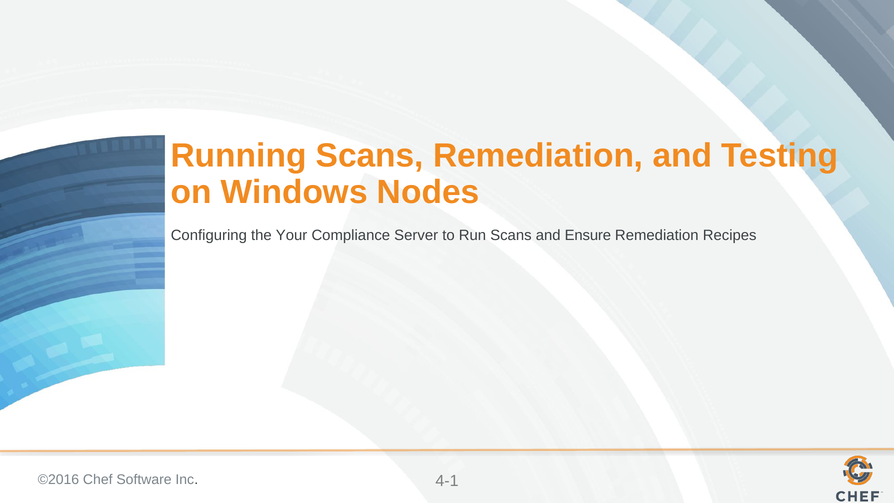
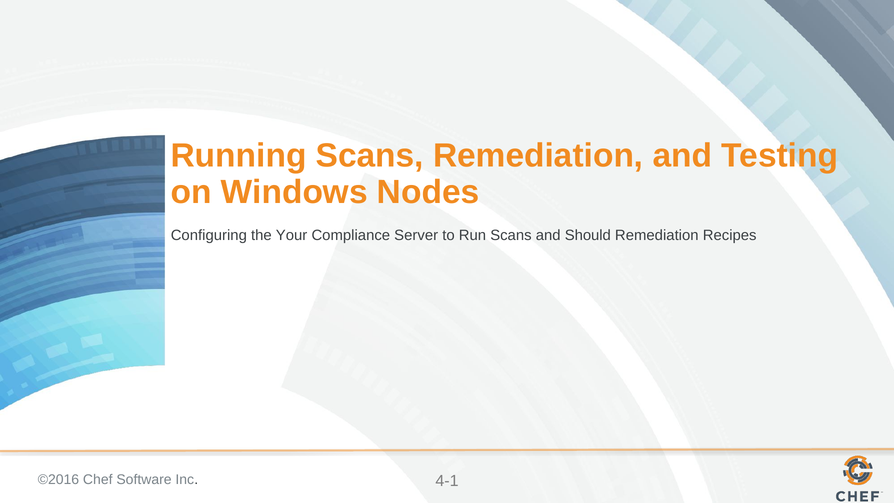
Ensure: Ensure -> Should
